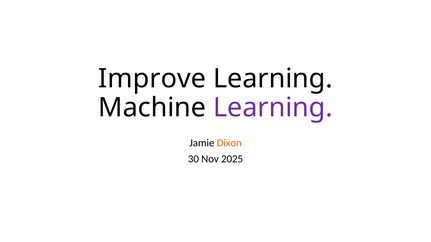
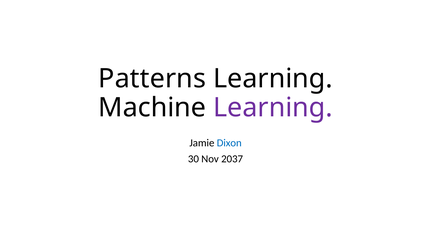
Improve: Improve -> Patterns
Dixon colour: orange -> blue
2025: 2025 -> 2037
